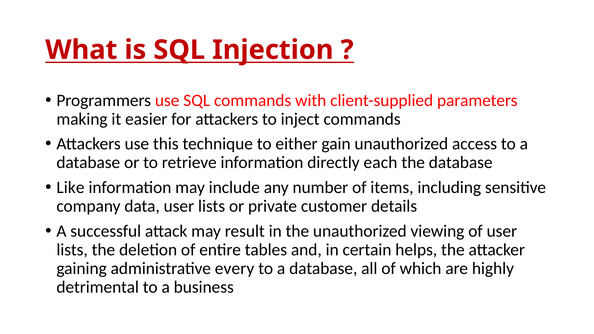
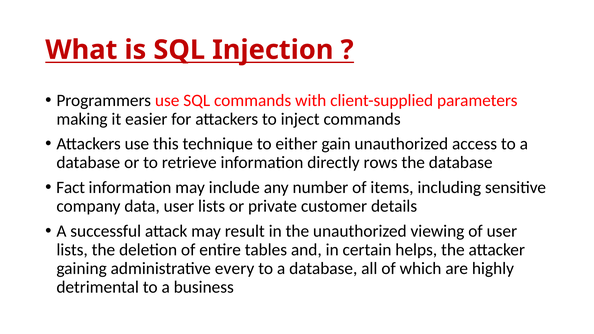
each: each -> rows
Like: Like -> Fact
